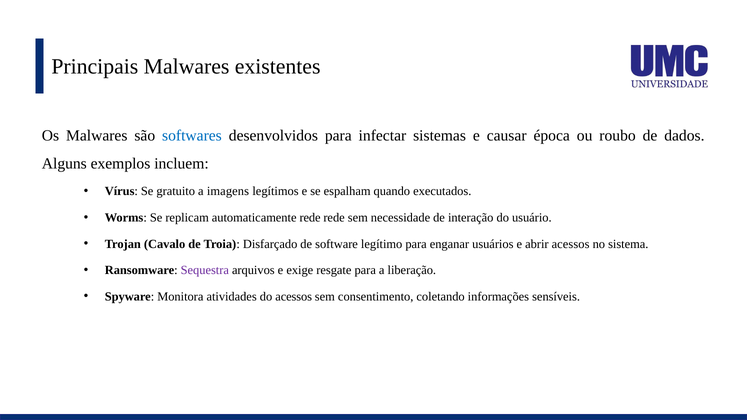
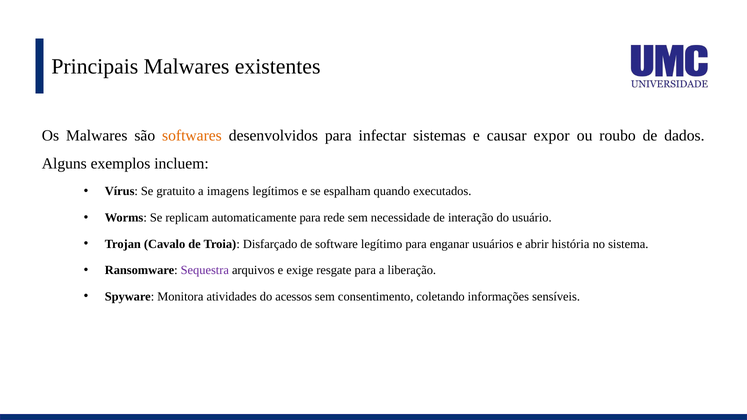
softwares colour: blue -> orange
época: época -> expor
automaticamente rede: rede -> para
abrir acessos: acessos -> história
